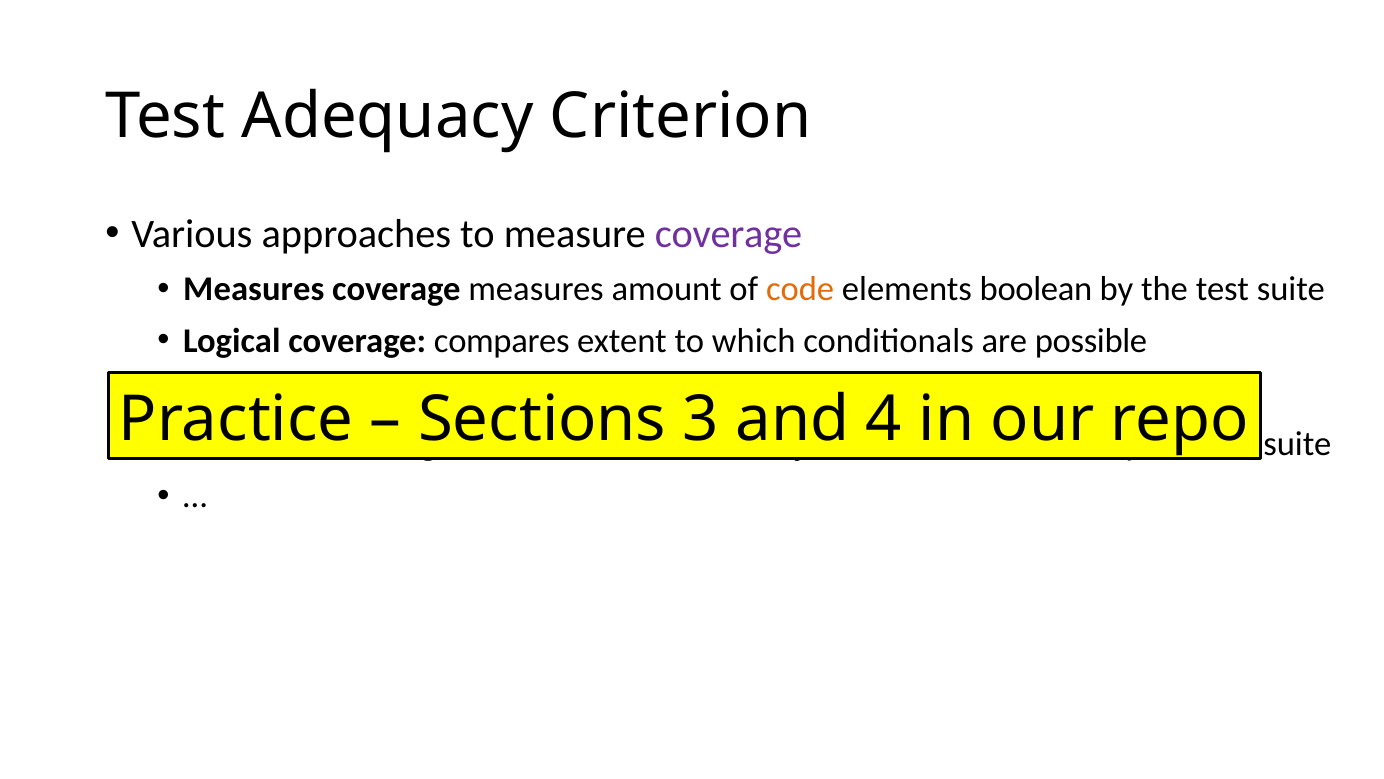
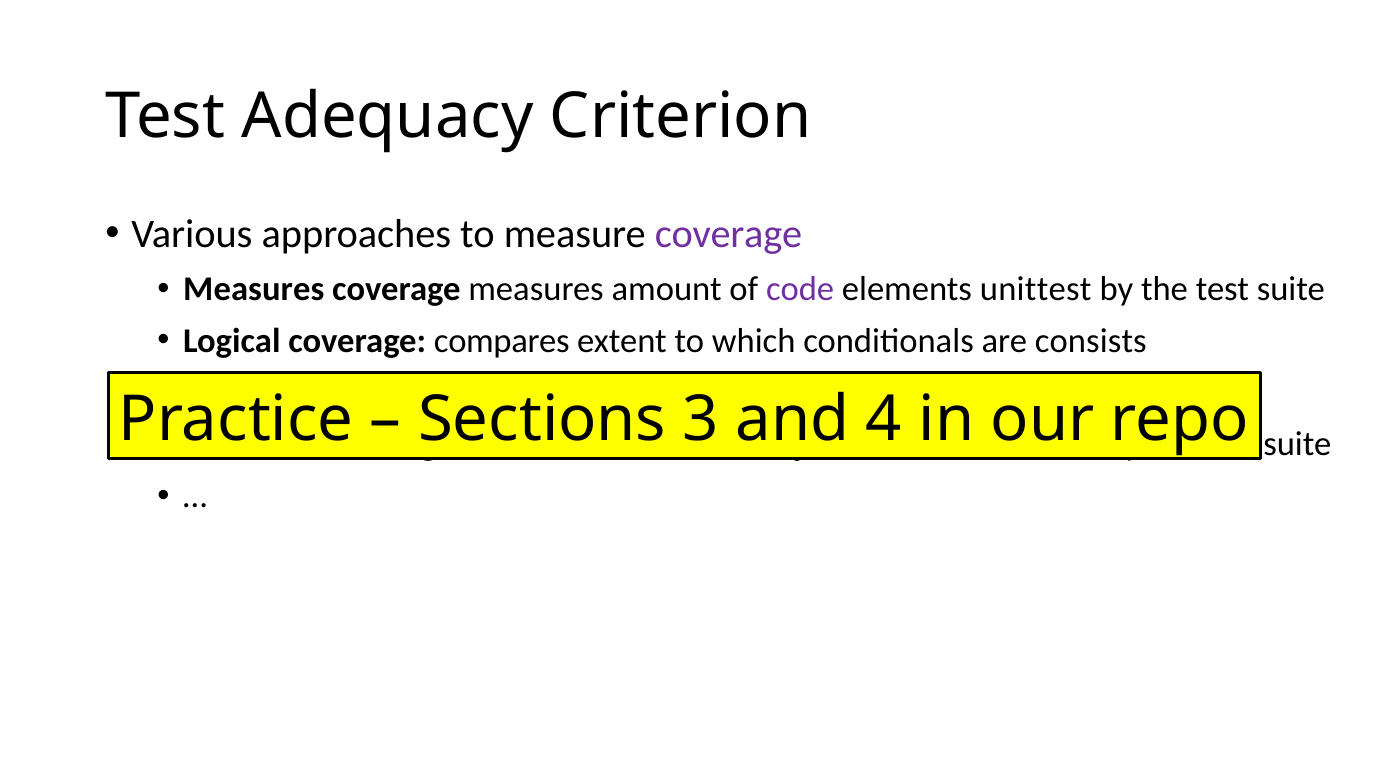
code colour: orange -> purple
boolean: boolean -> unittest
possible: possible -> consists
